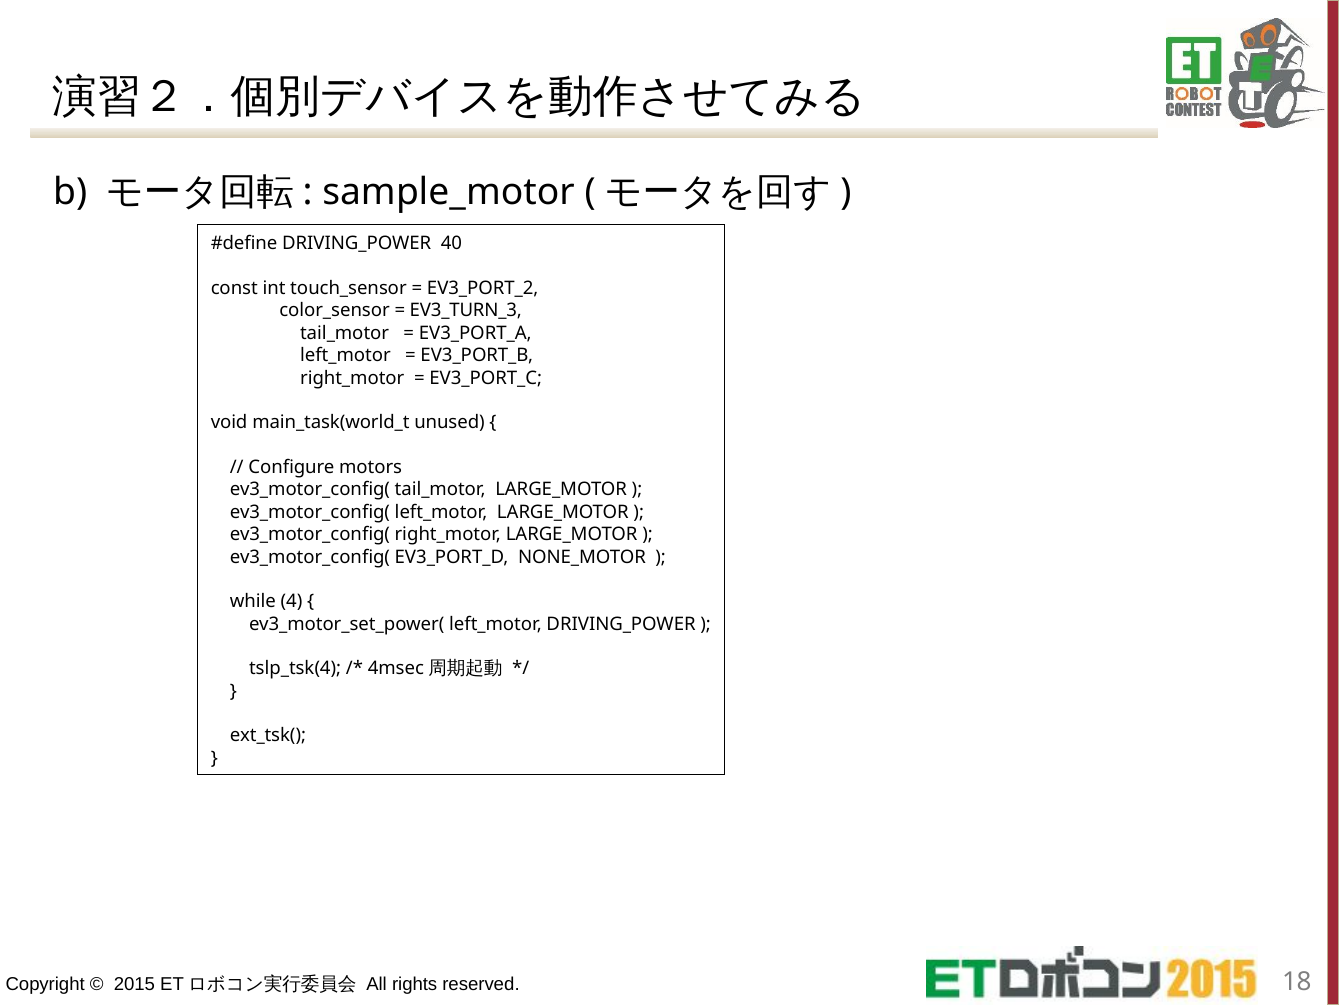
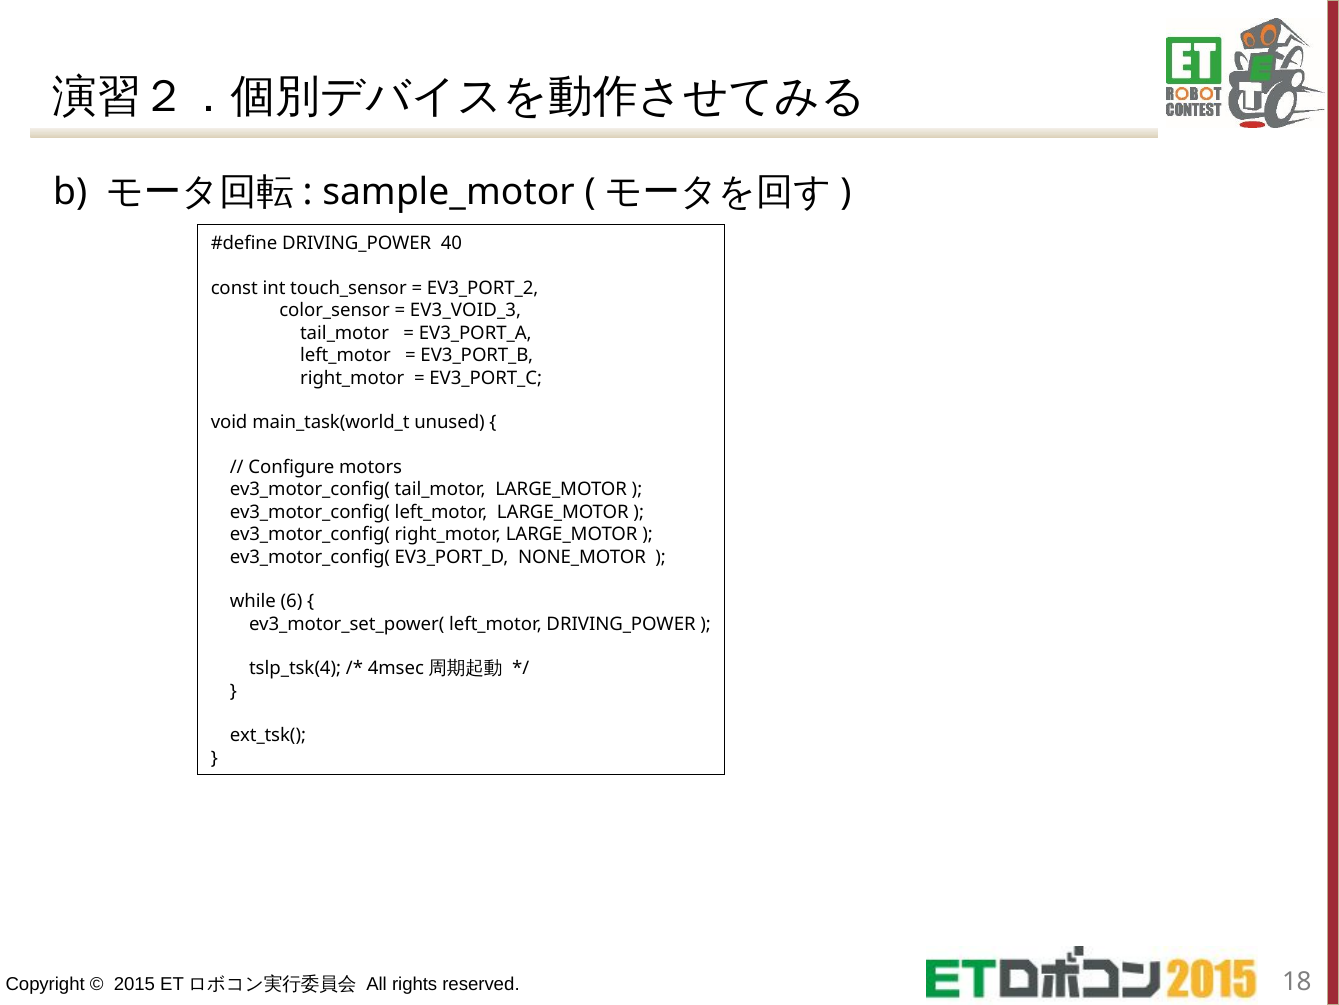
EV3_TURN_3: EV3_TURN_3 -> EV3_VOID_3
4: 4 -> 6
